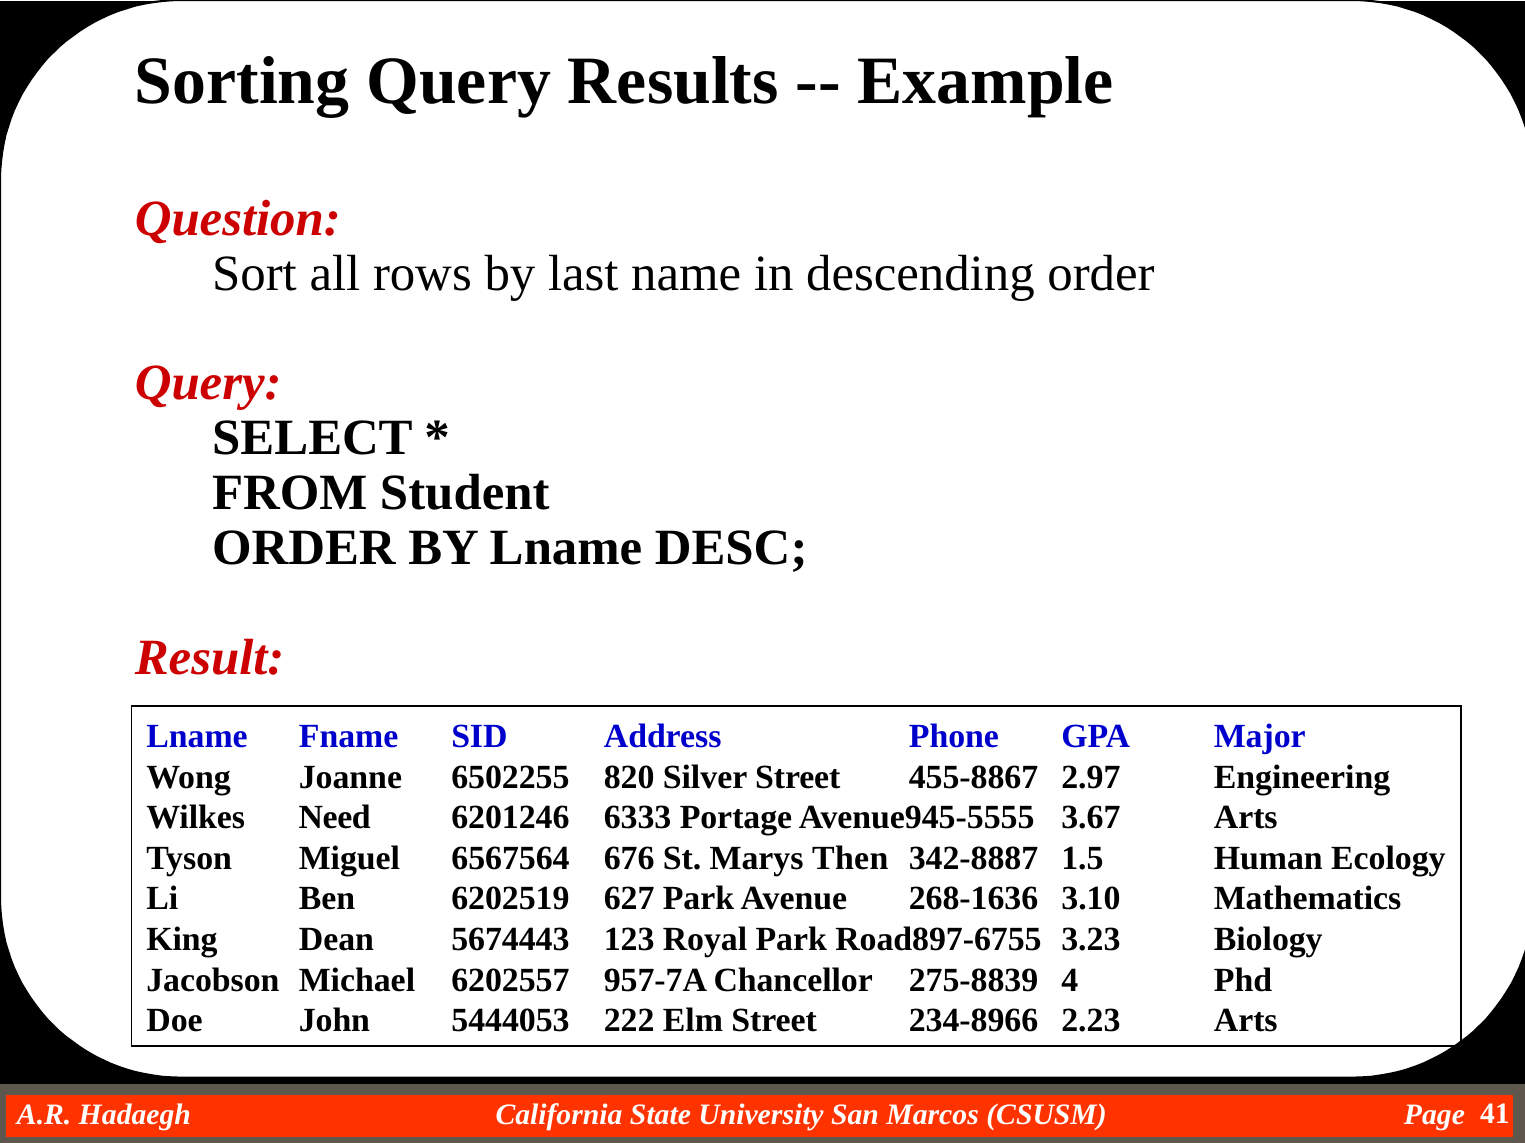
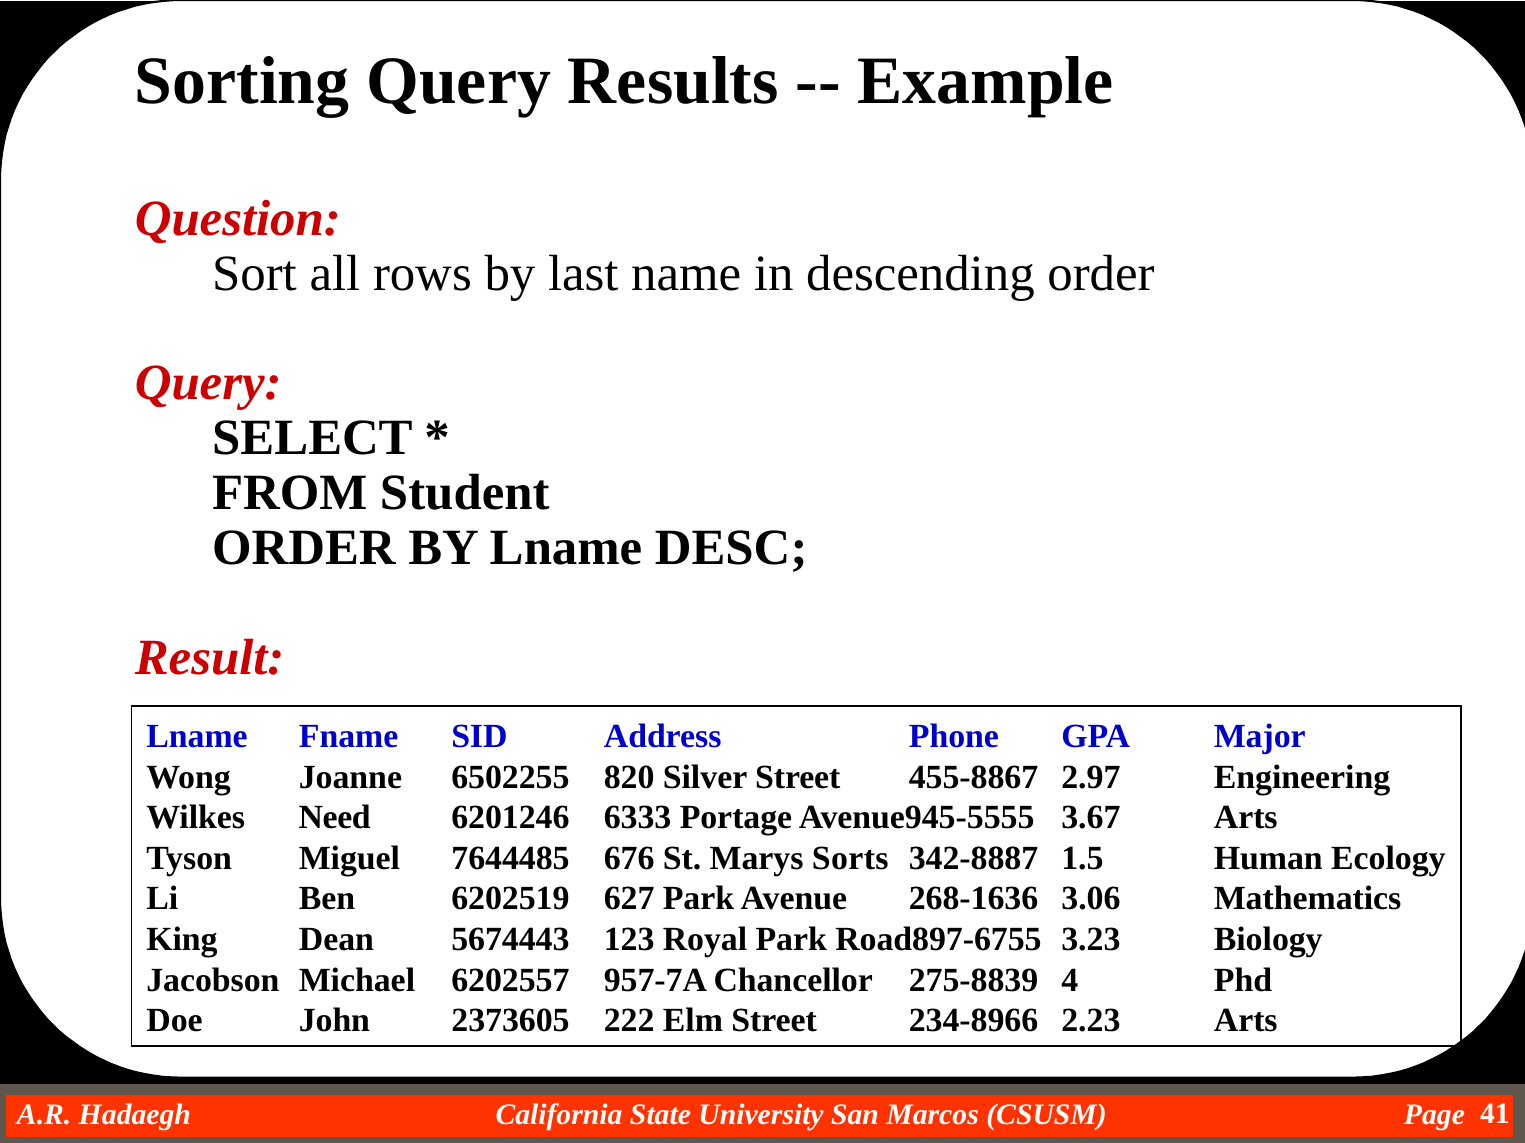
6567564: 6567564 -> 7644485
Then: Then -> Sorts
3.10: 3.10 -> 3.06
5444053: 5444053 -> 2373605
